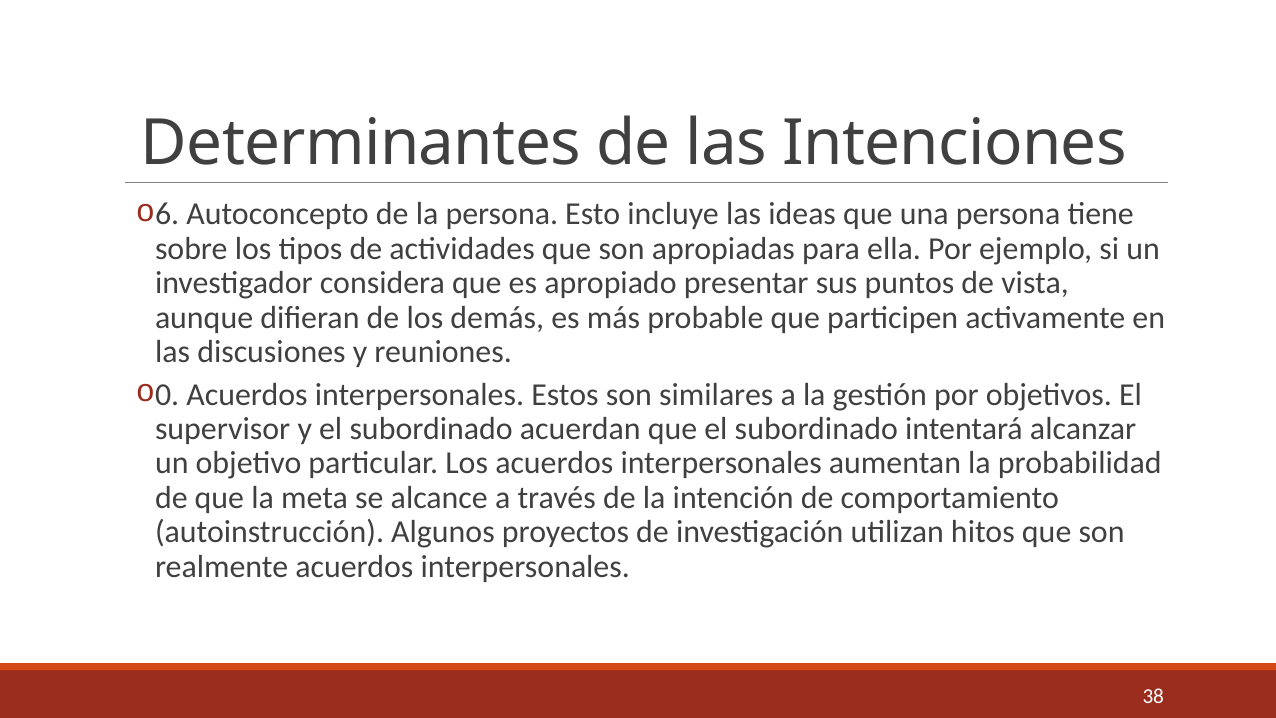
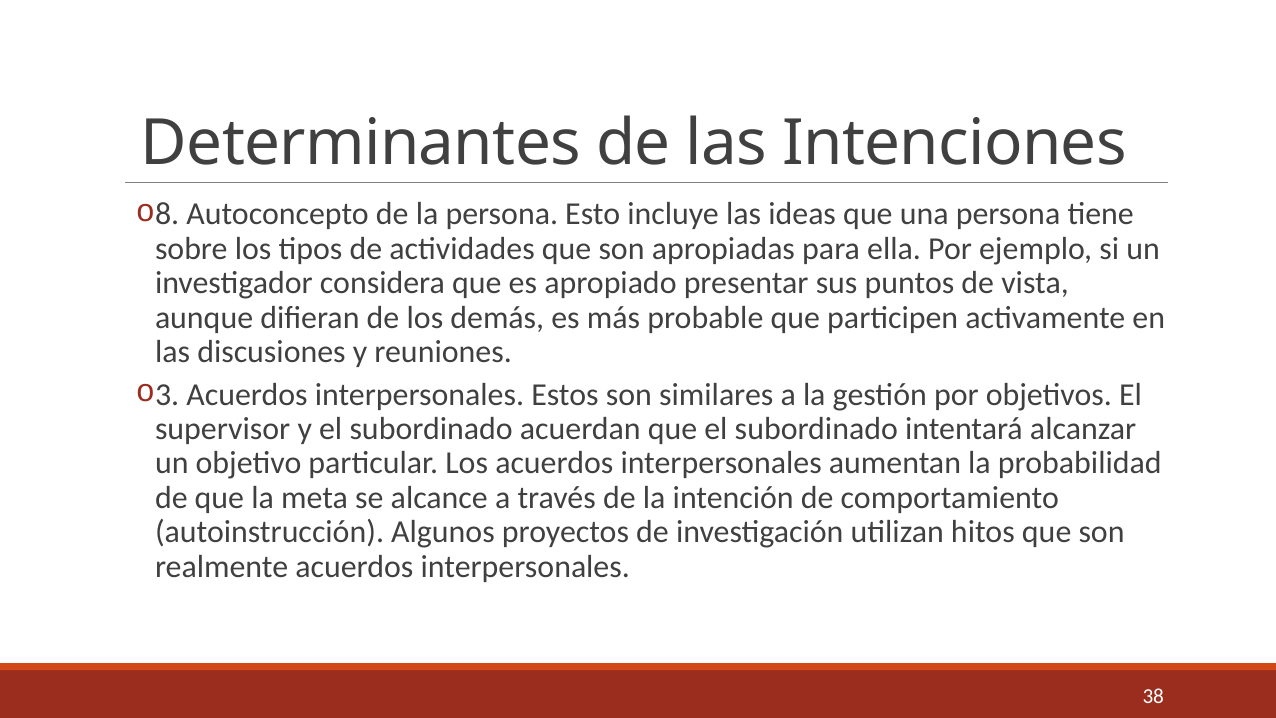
6: 6 -> 8
0: 0 -> 3
